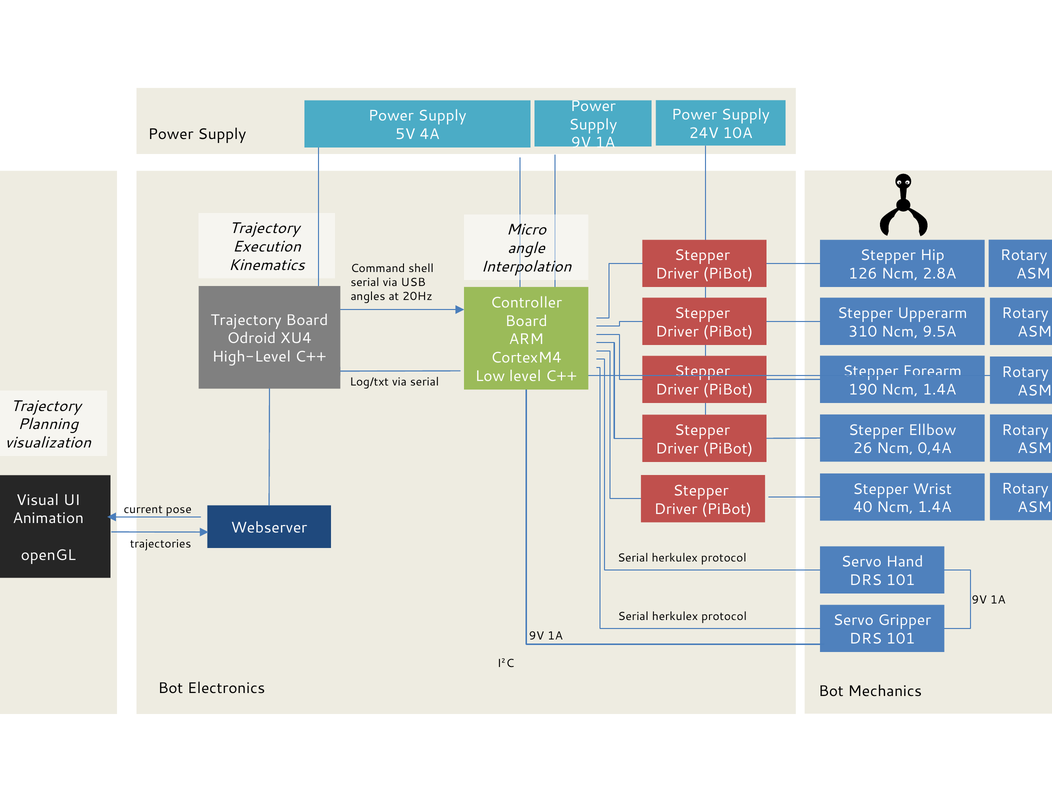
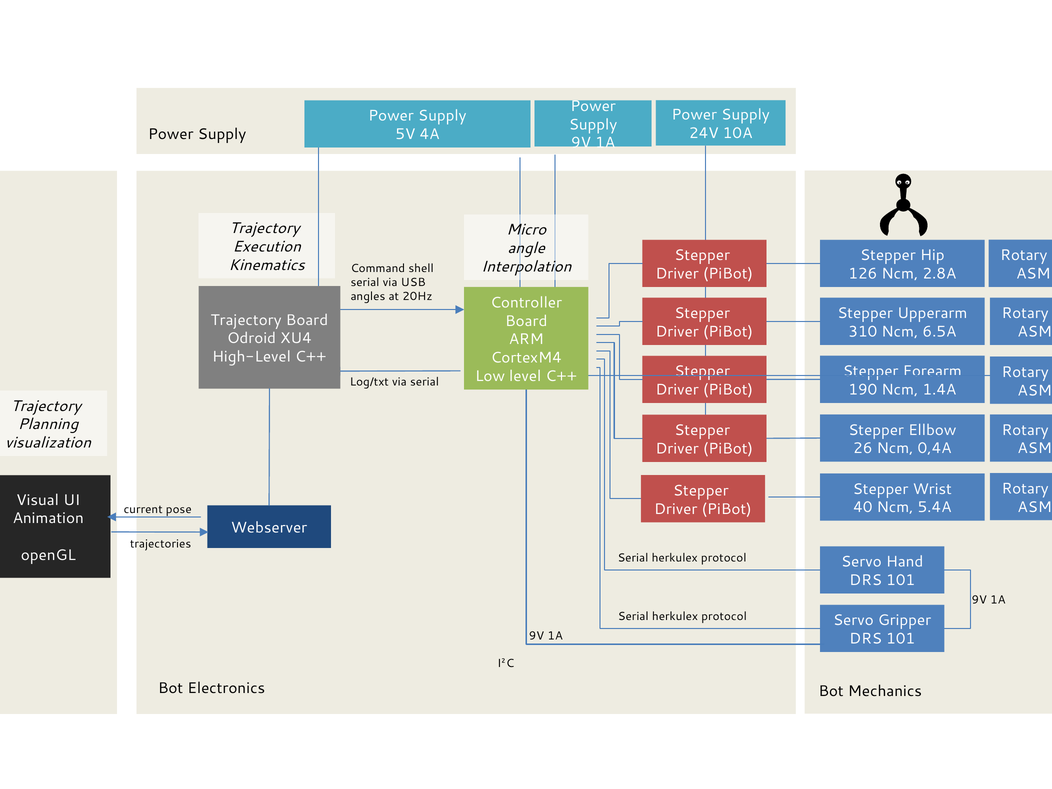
9.5A: 9.5A -> 6.5A
40 Ncm 1.4A: 1.4A -> 5.4A
